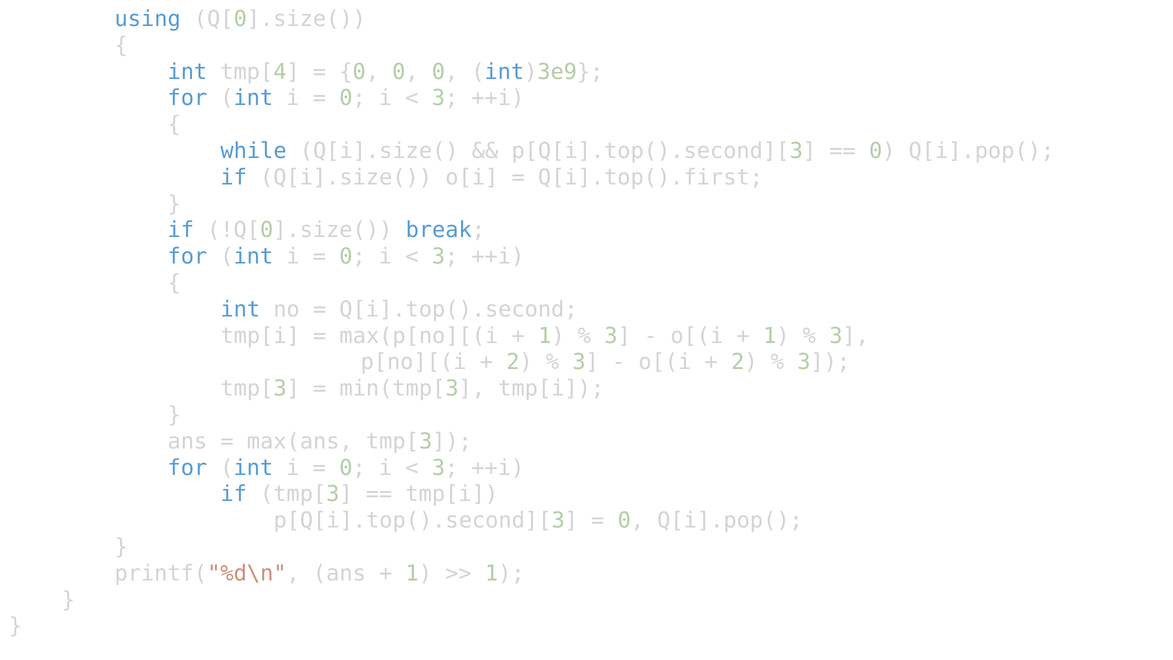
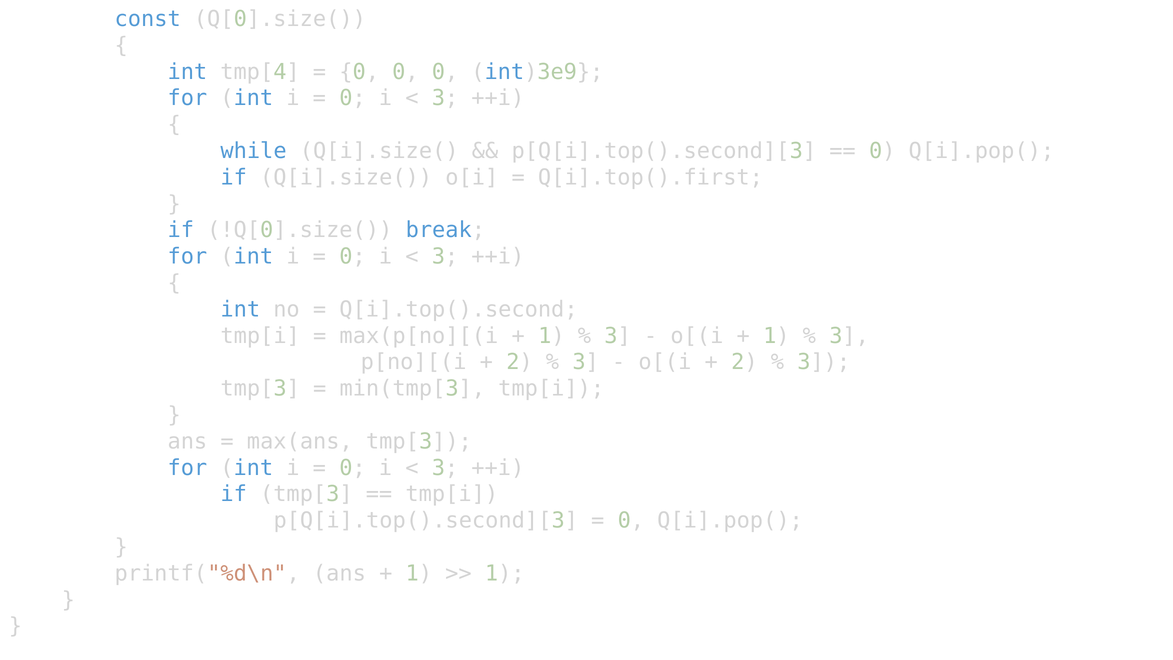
using: using -> const
